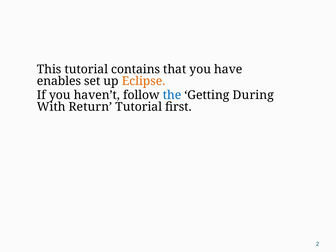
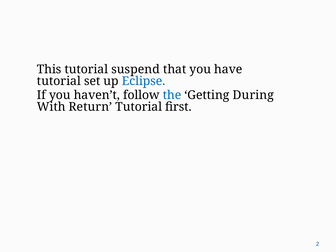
contains: contains -> suspend
enables at (59, 81): enables -> tutorial
Eclipse colour: orange -> blue
